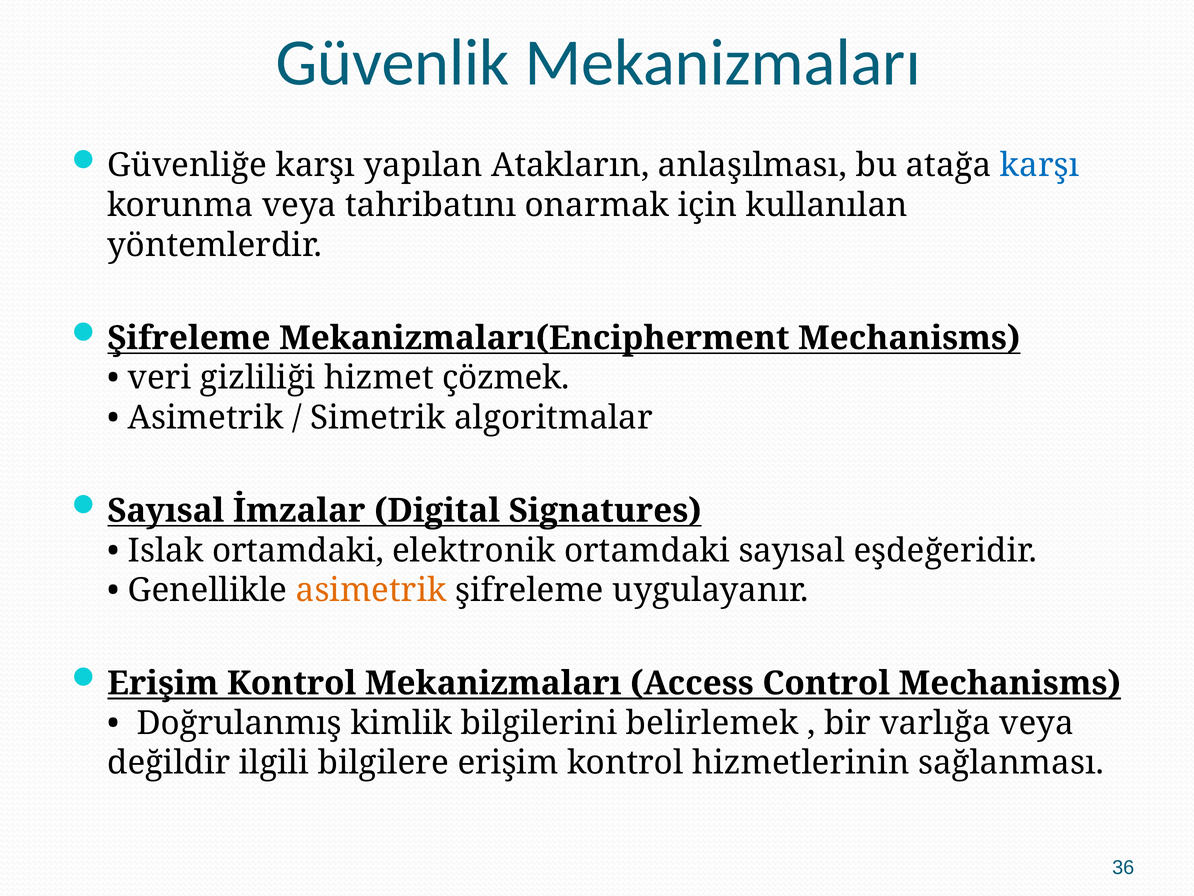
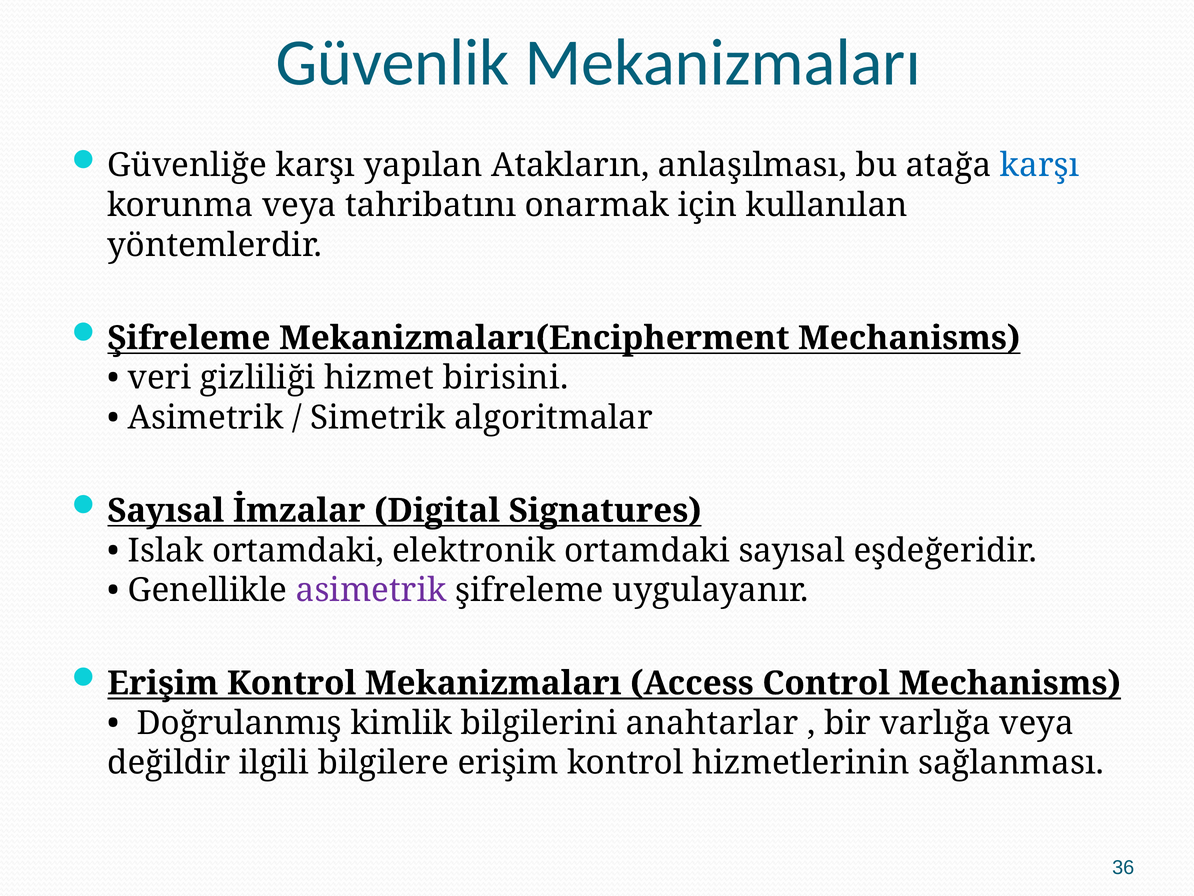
çözmek: çözmek -> birisini
asimetrik at (371, 590) colour: orange -> purple
belirlemek: belirlemek -> anahtarlar
